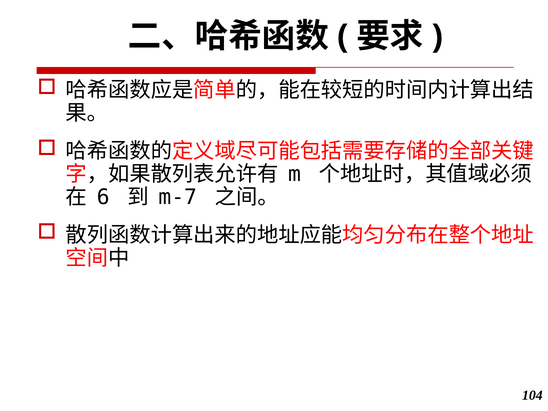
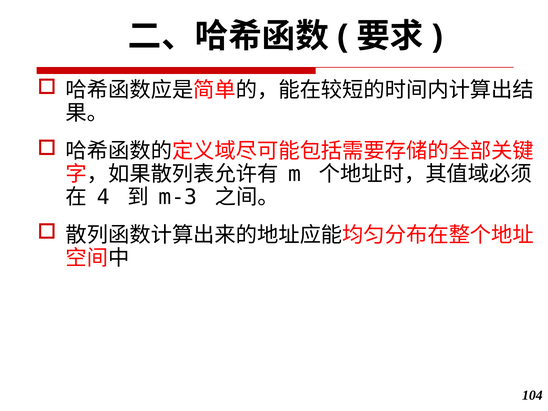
6: 6 -> 4
m-7: m-7 -> m-3
